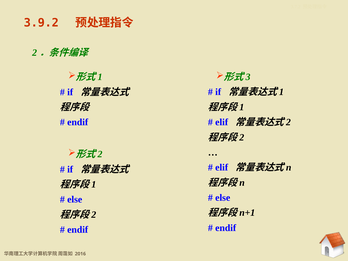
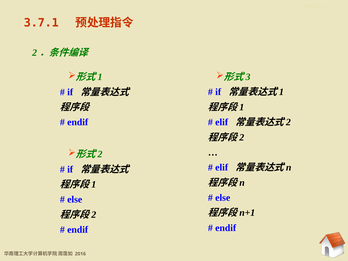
3.9.2: 3.9.2 -> 3.7.1
